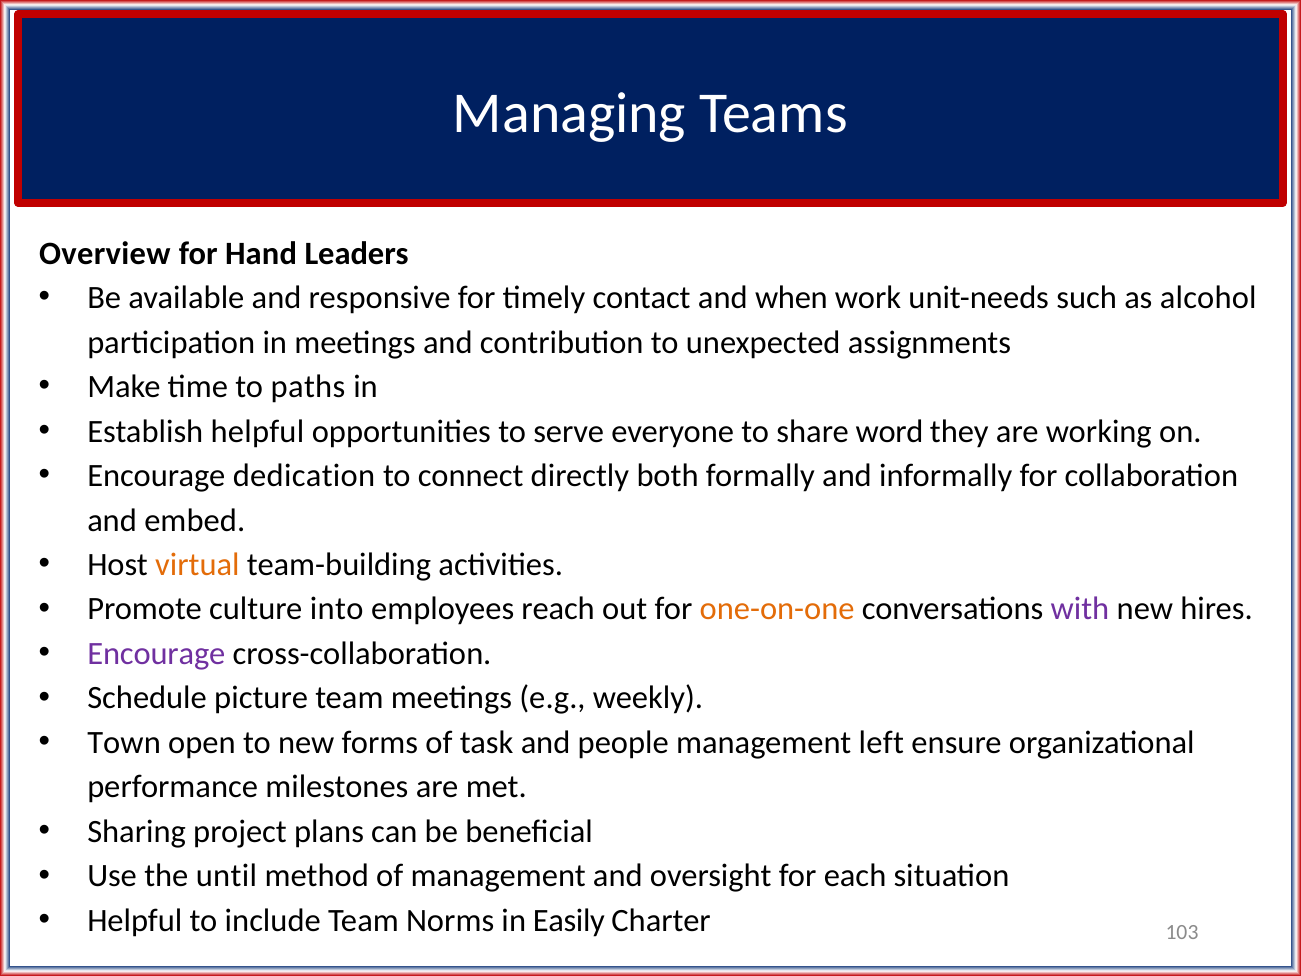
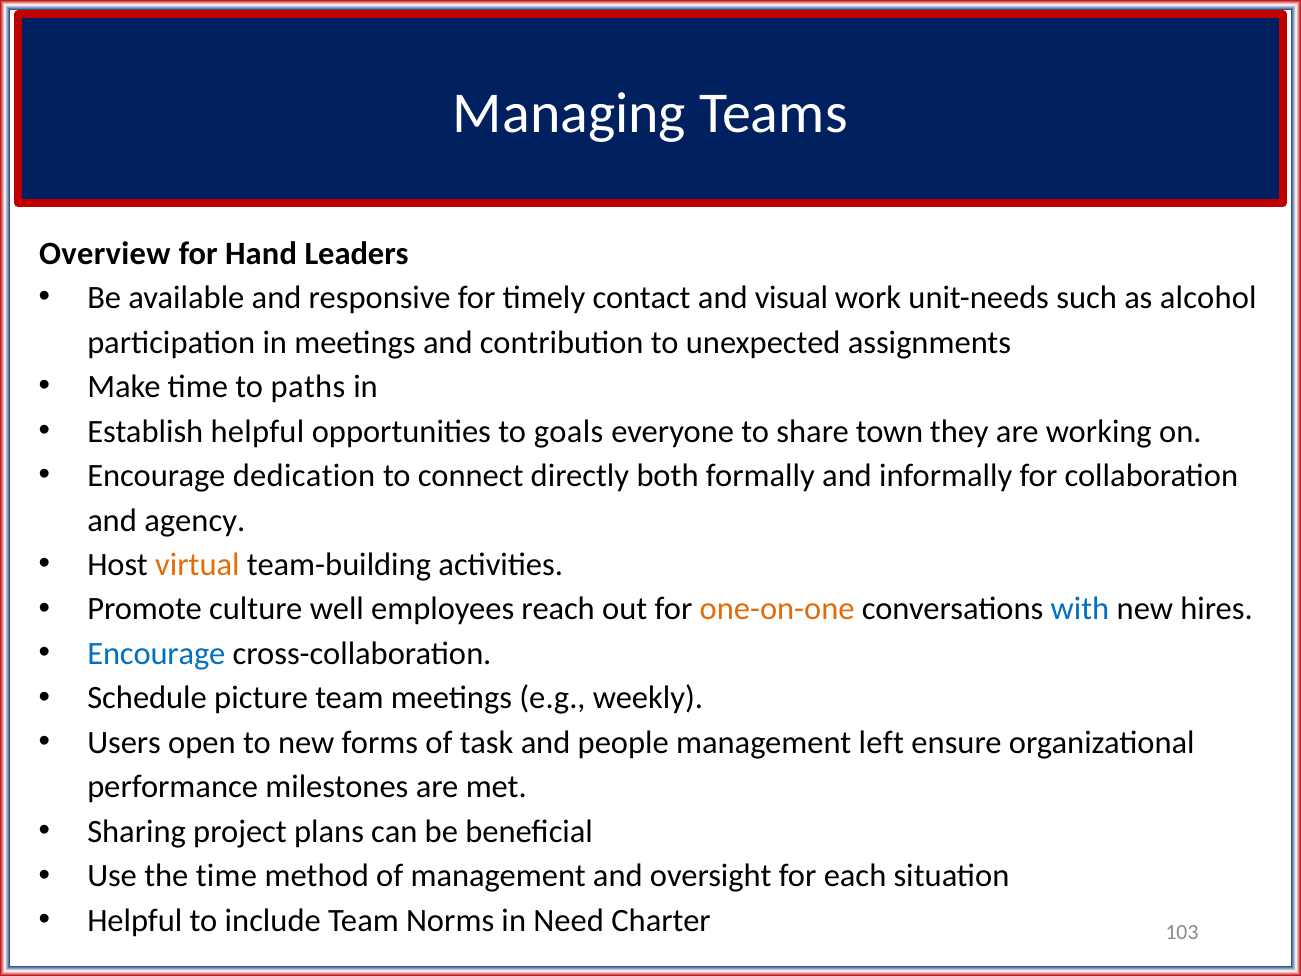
when: when -> visual
serve: serve -> goals
word: word -> town
embed: embed -> agency
into: into -> well
with colour: purple -> blue
Encourage at (156, 654) colour: purple -> blue
Town: Town -> Users
the until: until -> time
Easily: Easily -> Need
